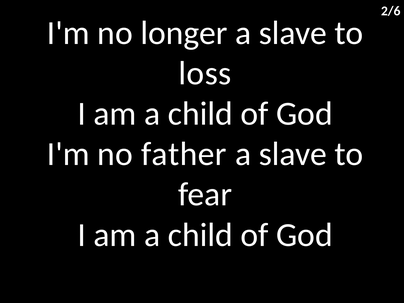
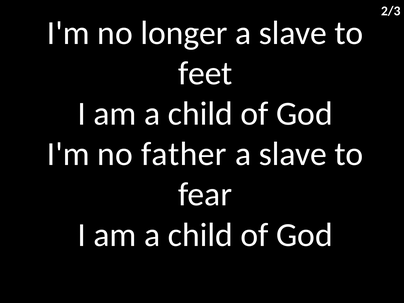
2/6: 2/6 -> 2/3
loss: loss -> feet
